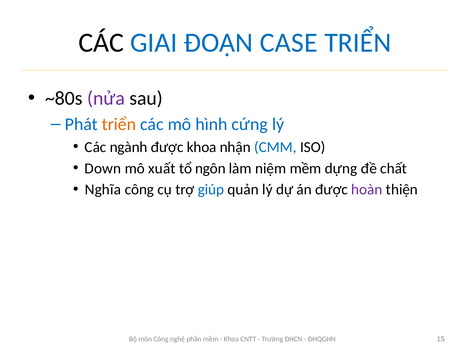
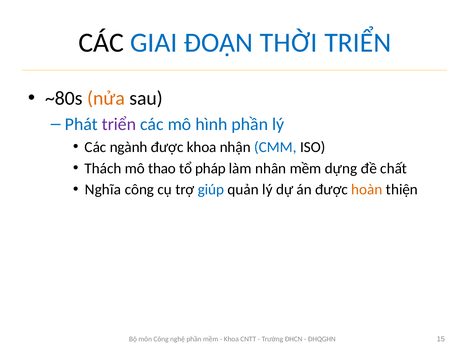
CASE: CASE -> THỜI
nửa colour: purple -> orange
triển at (119, 124) colour: orange -> purple
hình cứng: cứng -> phần
Down: Down -> Thách
xuất: xuất -> thao
ngôn: ngôn -> pháp
niệm: niệm -> nhân
hoàn colour: purple -> orange
